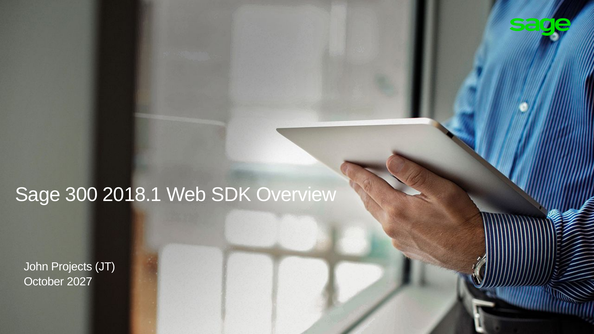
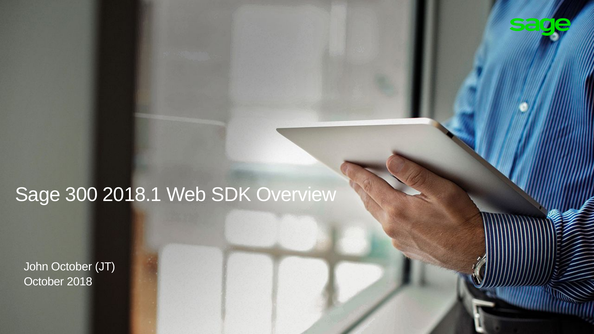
John Projects: Projects -> October
2027: 2027 -> 2018
